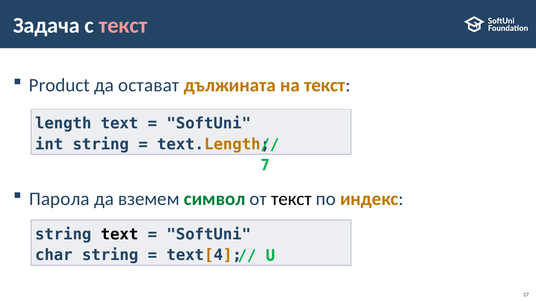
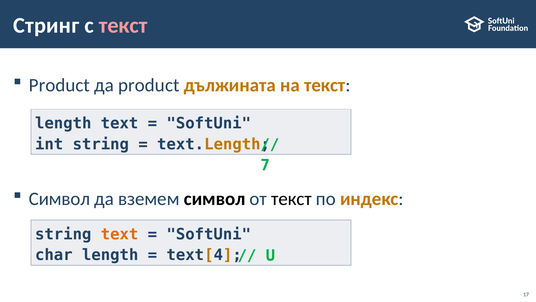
Задача: Задача -> Стринг
да остават: остават -> product
Парола at (59, 199): Парола -> Символ
символ at (215, 199) colour: green -> black
text at (120, 234) colour: black -> orange
char string: string -> length
